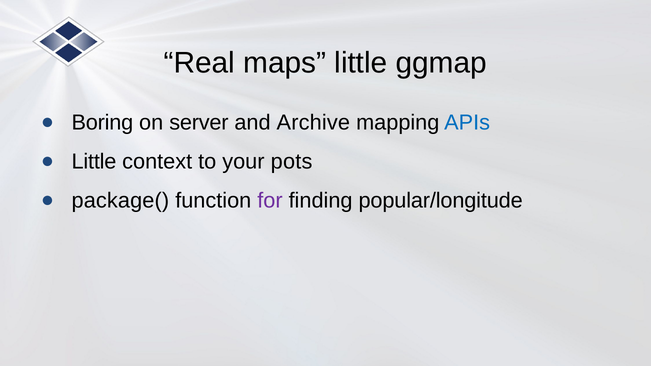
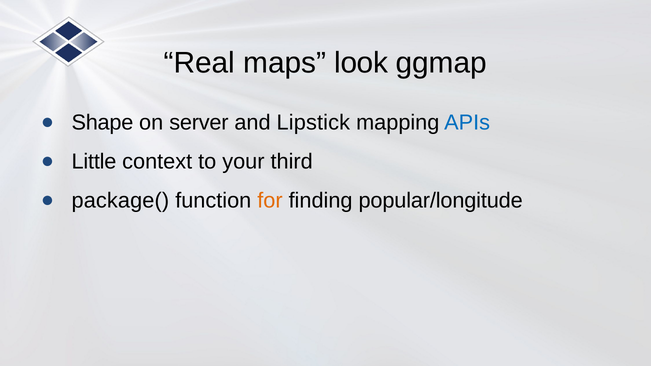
maps little: little -> look
Boring: Boring -> Shape
Archive: Archive -> Lipstick
pots: pots -> third
for colour: purple -> orange
